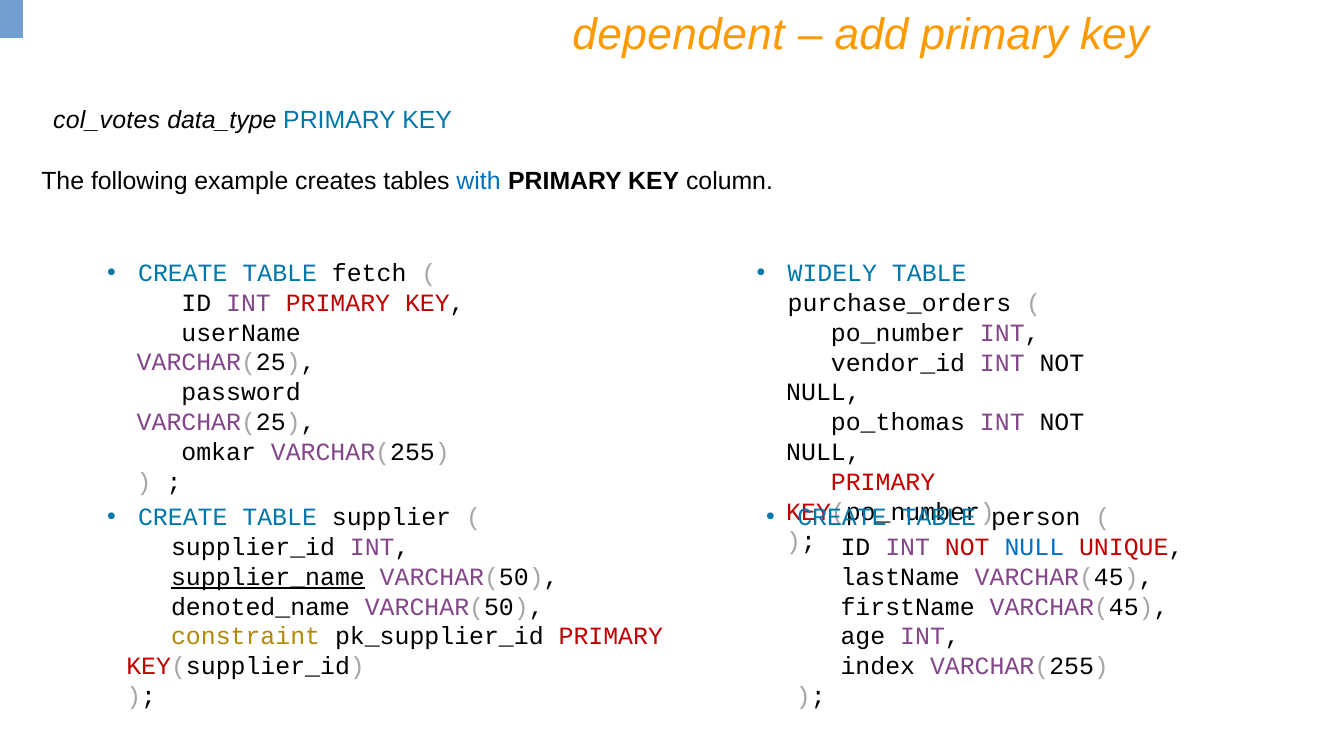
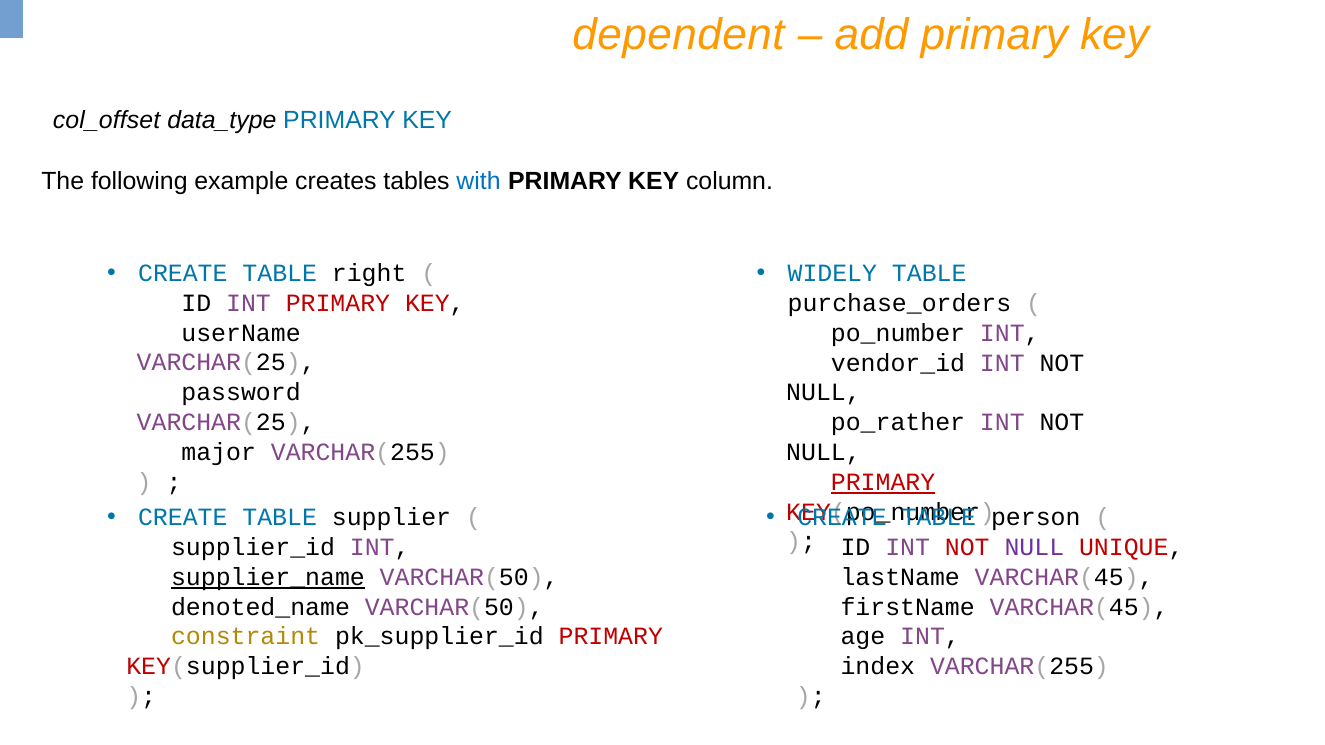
col_votes: col_votes -> col_offset
fetch: fetch -> right
po_thomas: po_thomas -> po_rather
omkar: omkar -> major
PRIMARY at (883, 482) underline: none -> present
NULL at (1034, 548) colour: blue -> purple
